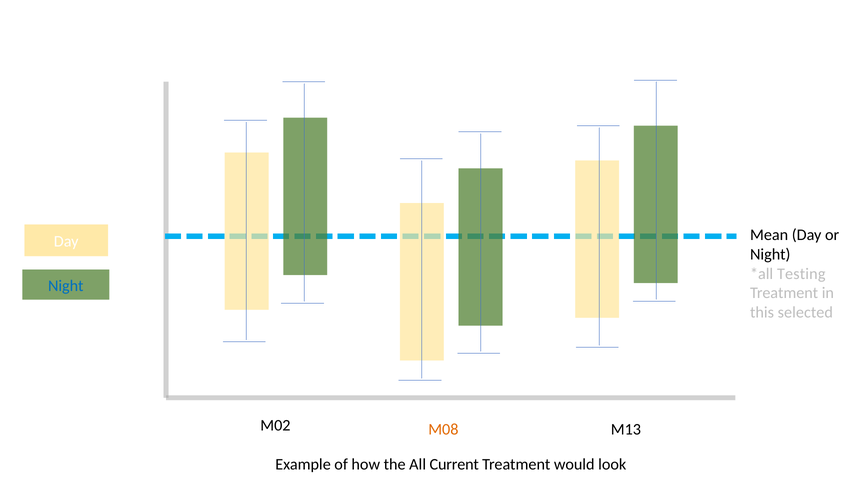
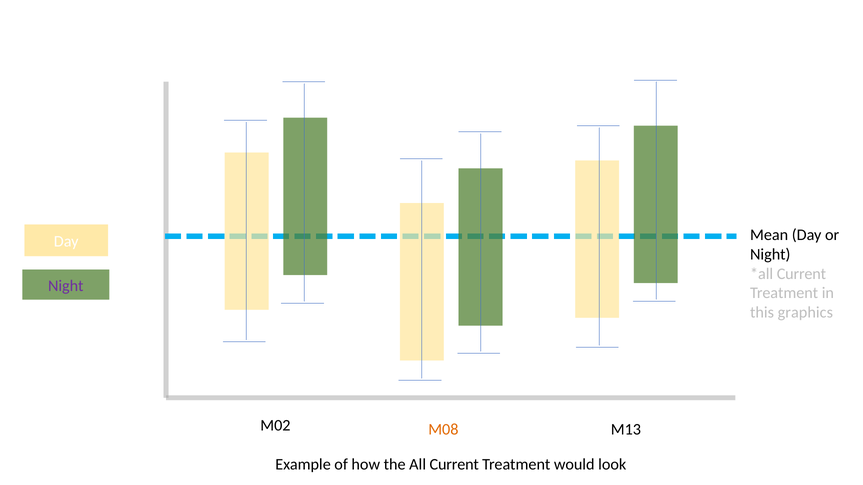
Testing at (801, 274): Testing -> Current
Night at (66, 286) colour: blue -> purple
selected: selected -> graphics
